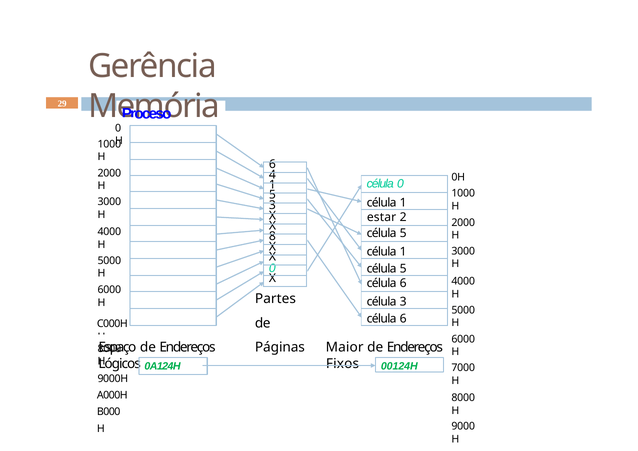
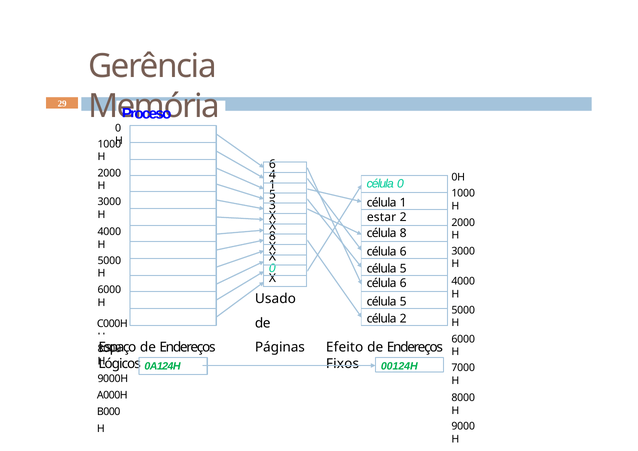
5 at (403, 233): 5 -> 8
1 at (403, 251): 1 -> 6
Partes: Partes -> Usado
3 at (403, 301): 3 -> 5
6 at (403, 318): 6 -> 2
Maior: Maior -> Efeito
